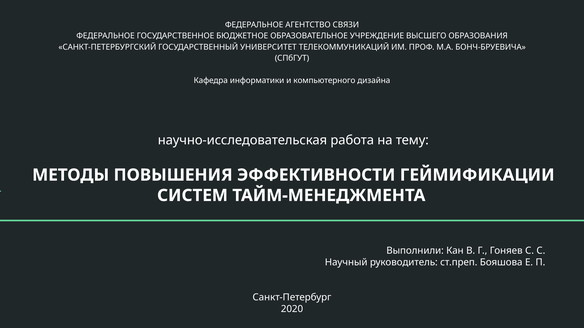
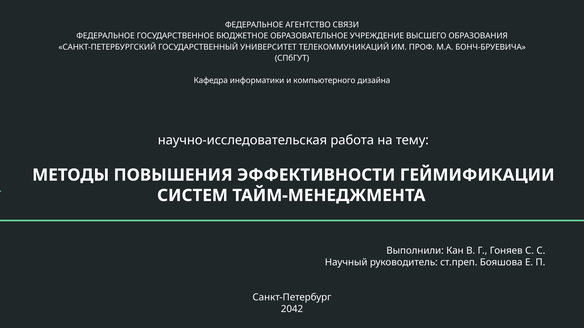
2020: 2020 -> 2042
